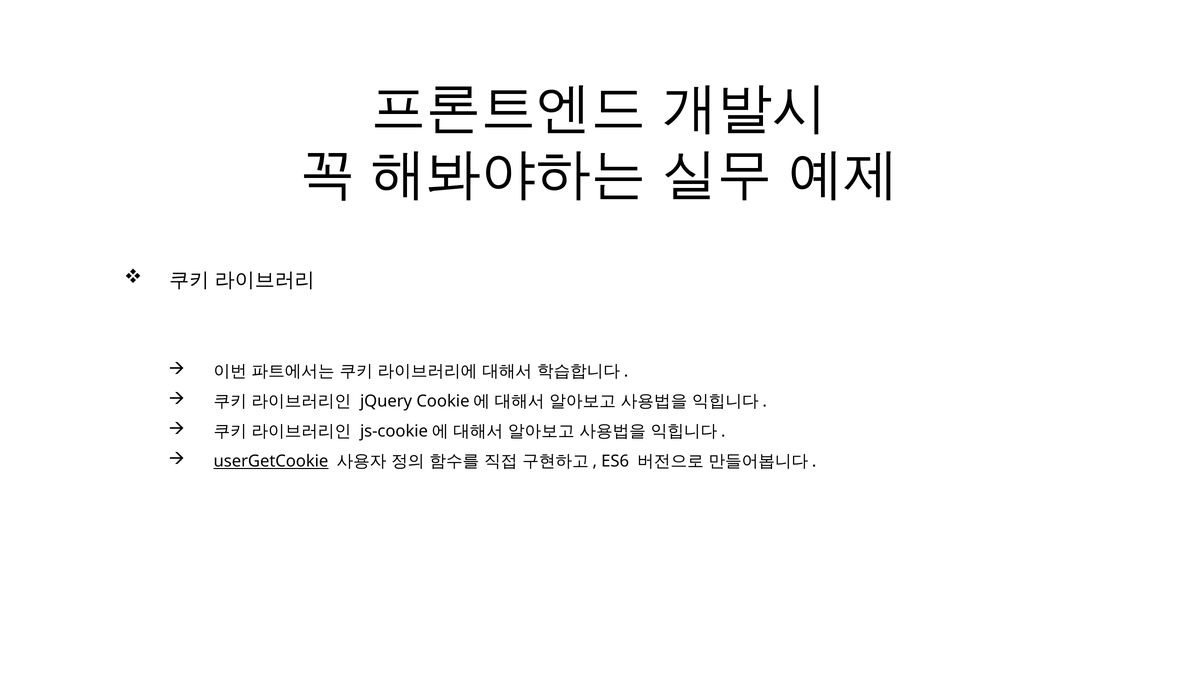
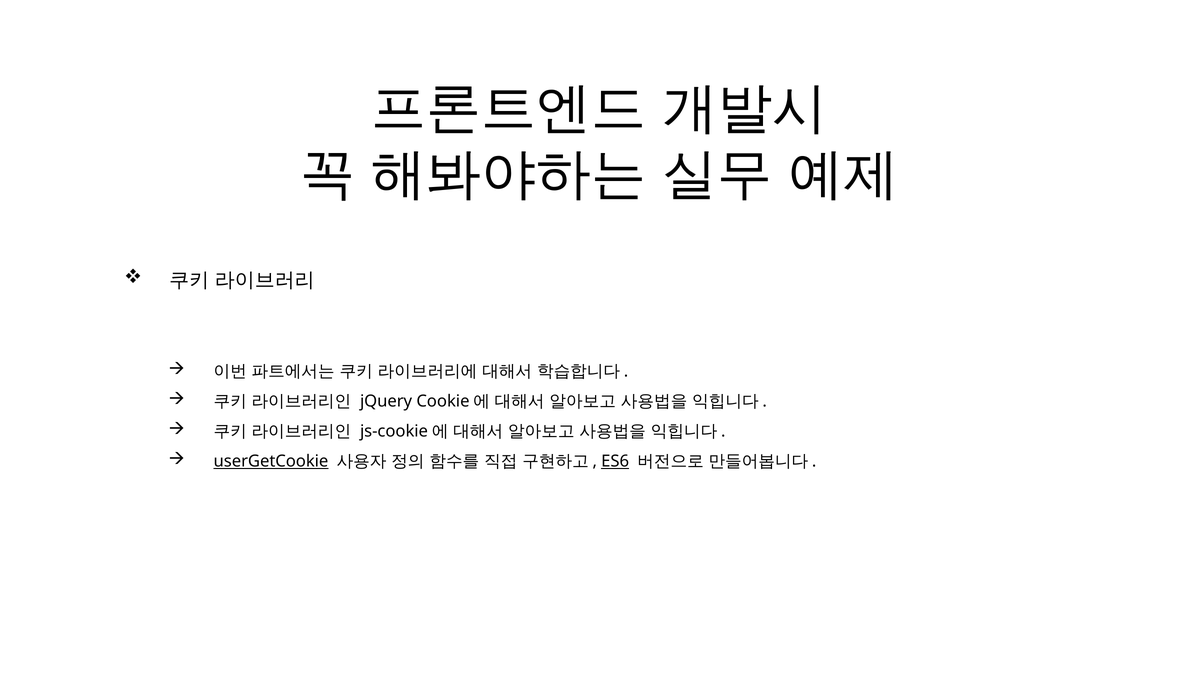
ES6 underline: none -> present
